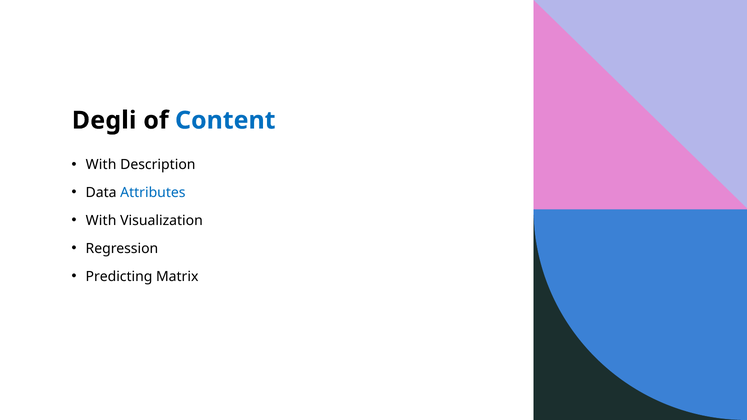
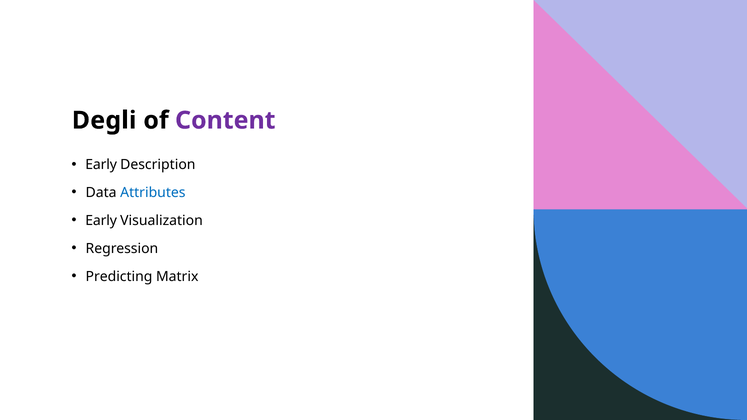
Content colour: blue -> purple
With at (101, 165): With -> Early
With at (101, 221): With -> Early
